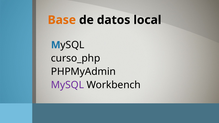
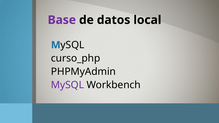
Base colour: orange -> purple
